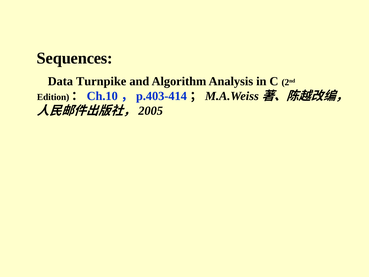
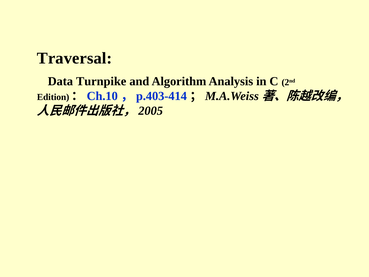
Sequences: Sequences -> Traversal
